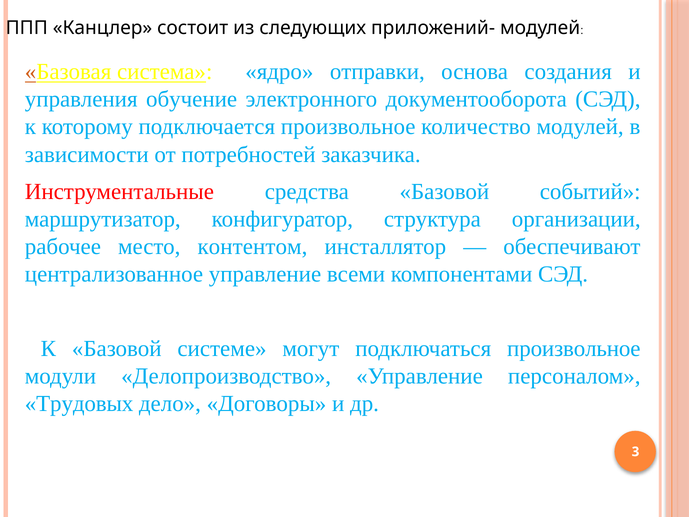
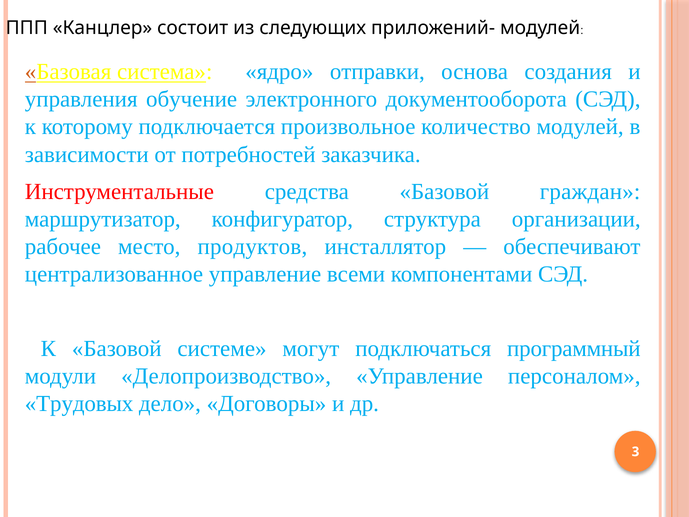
событий: событий -> граждан
контентом: контентом -> продуктов
подключаться произвольное: произвольное -> программный
